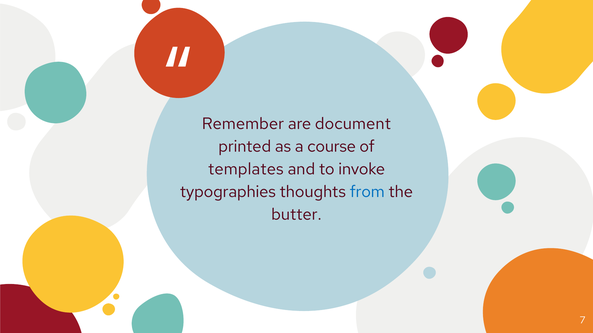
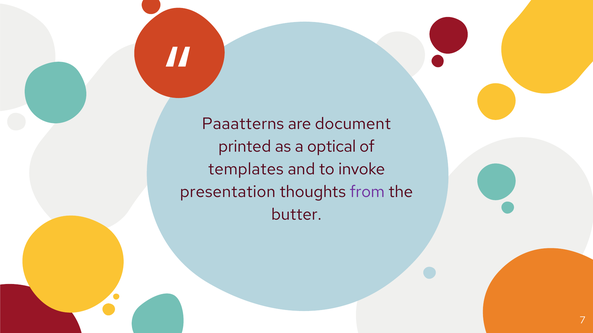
Remember: Remember -> Paaatterns
course: course -> optical
typographies: typographies -> presentation
from colour: blue -> purple
